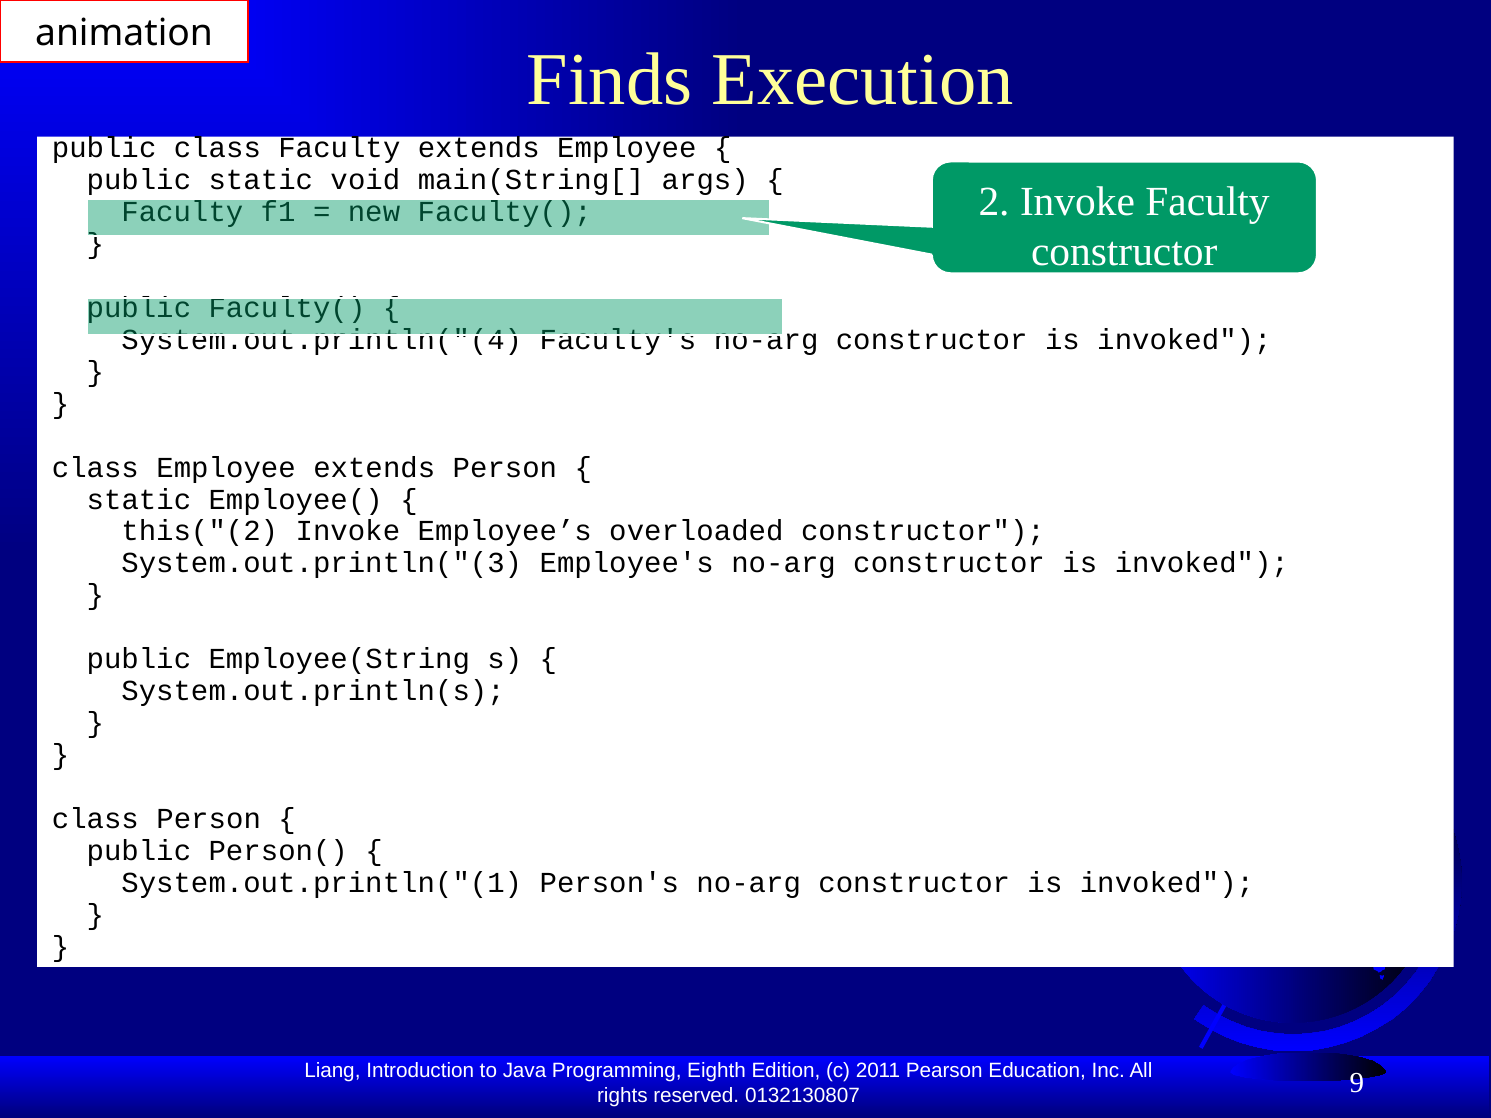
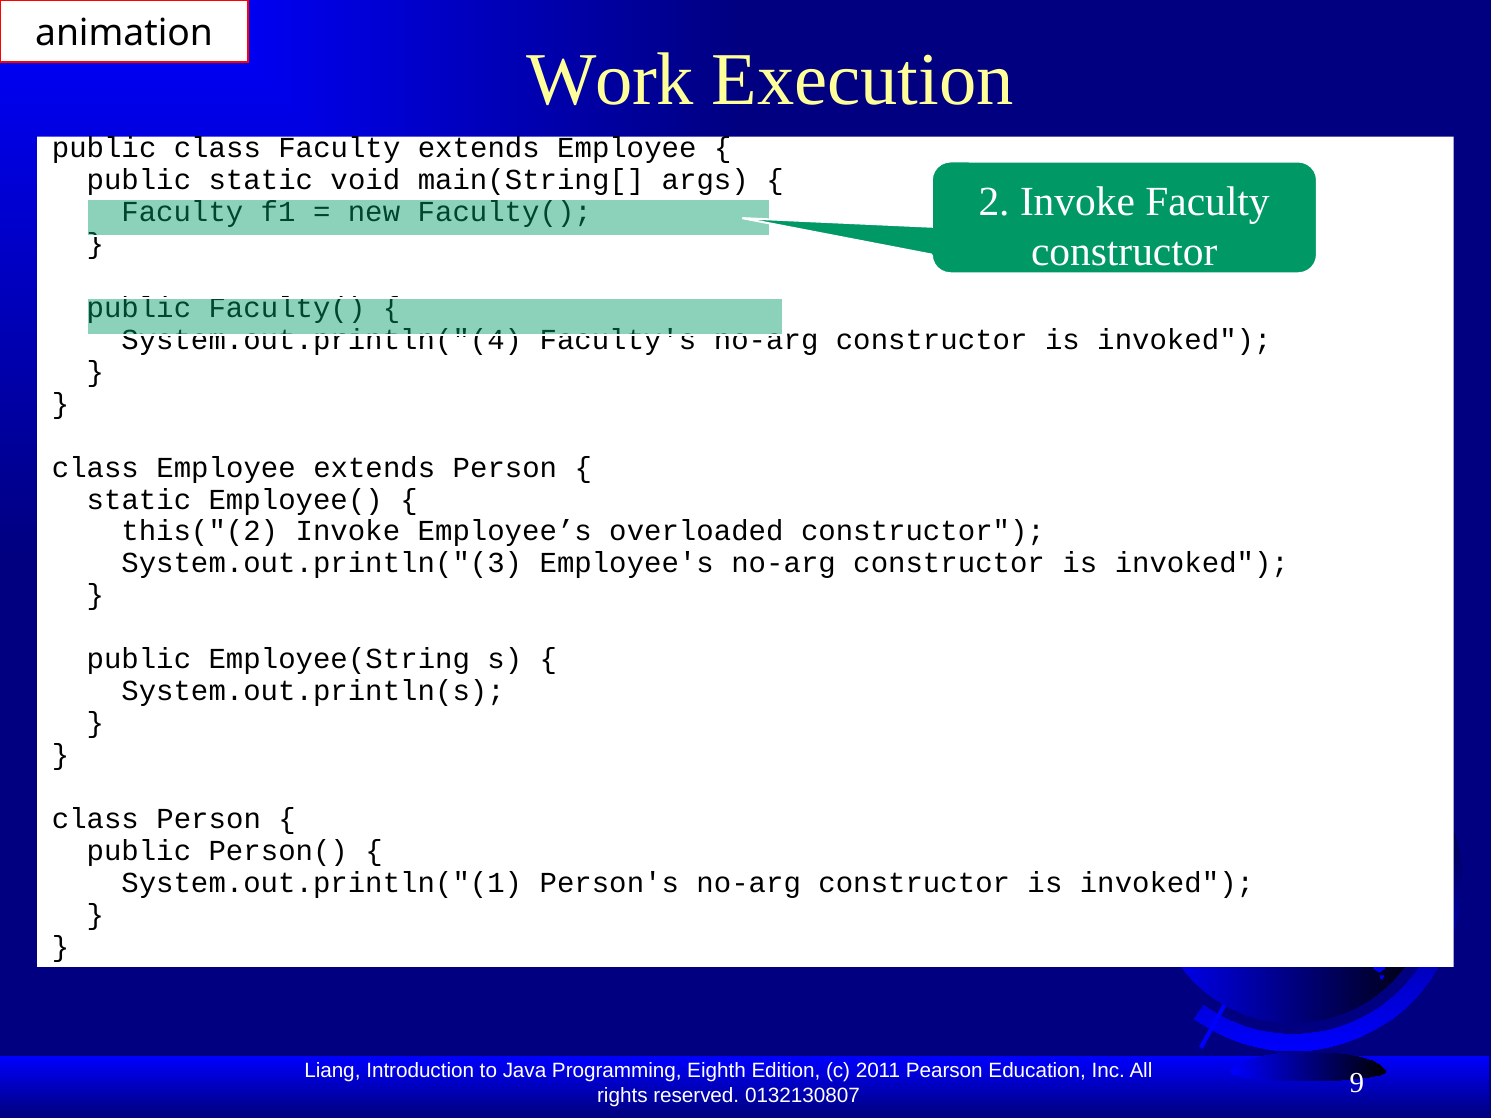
Finds: Finds -> Work
